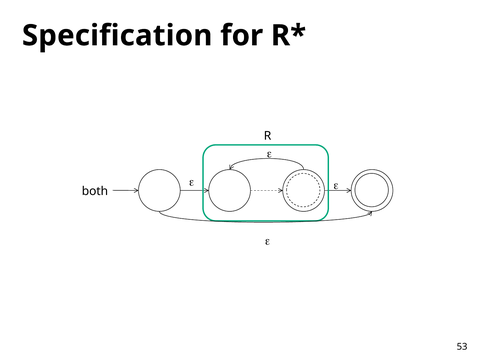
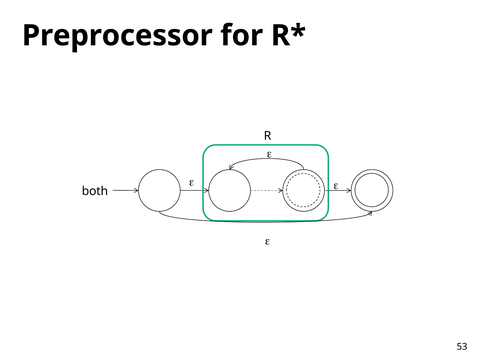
Specification: Specification -> Preprocessor
